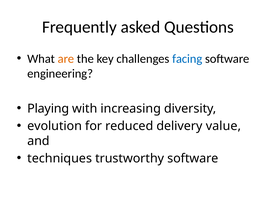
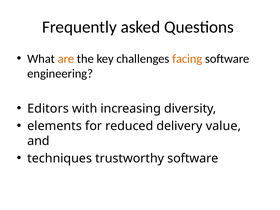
facing colour: blue -> orange
Playing: Playing -> Editors
evolution: evolution -> elements
